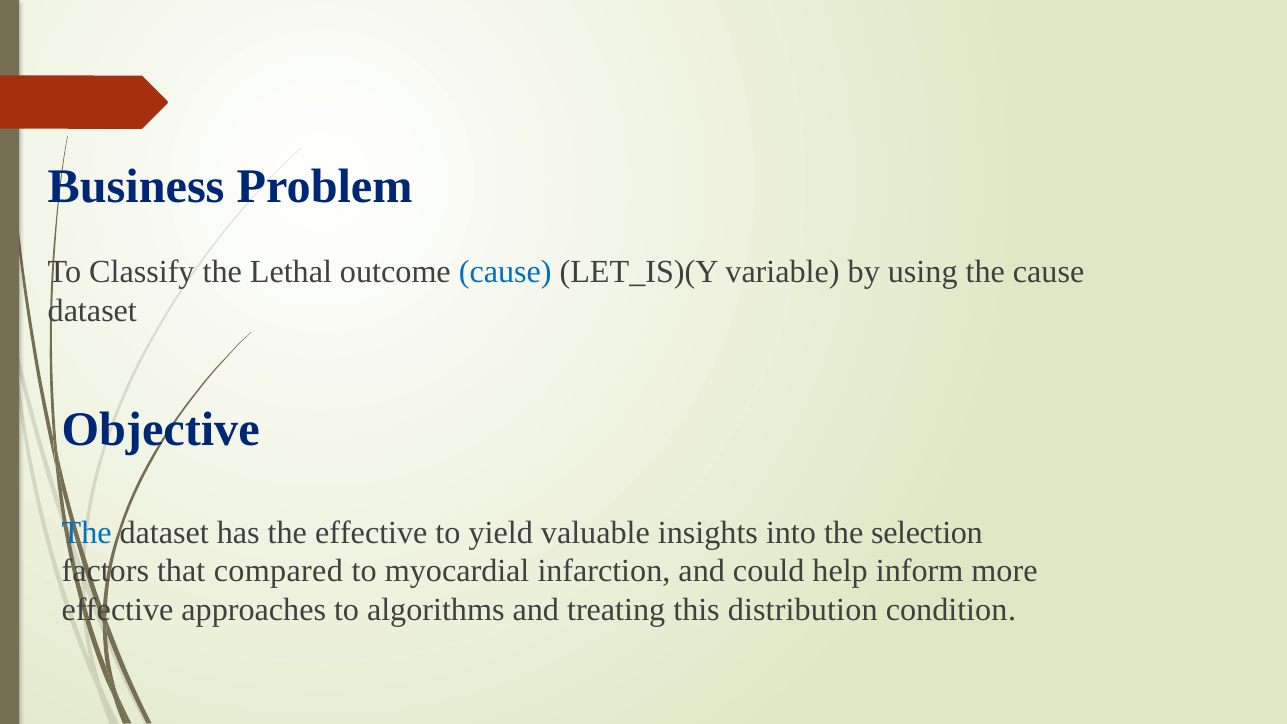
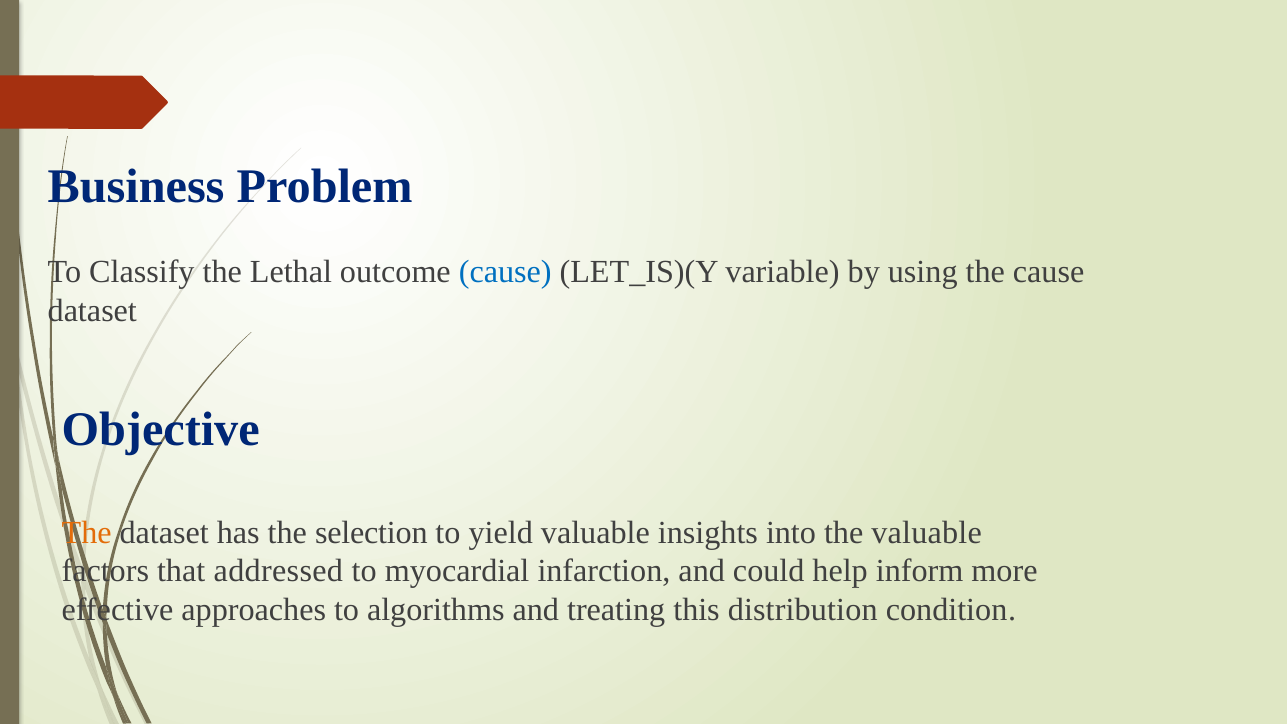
The at (87, 532) colour: blue -> orange
the effective: effective -> selection
the selection: selection -> valuable
compared: compared -> addressed
